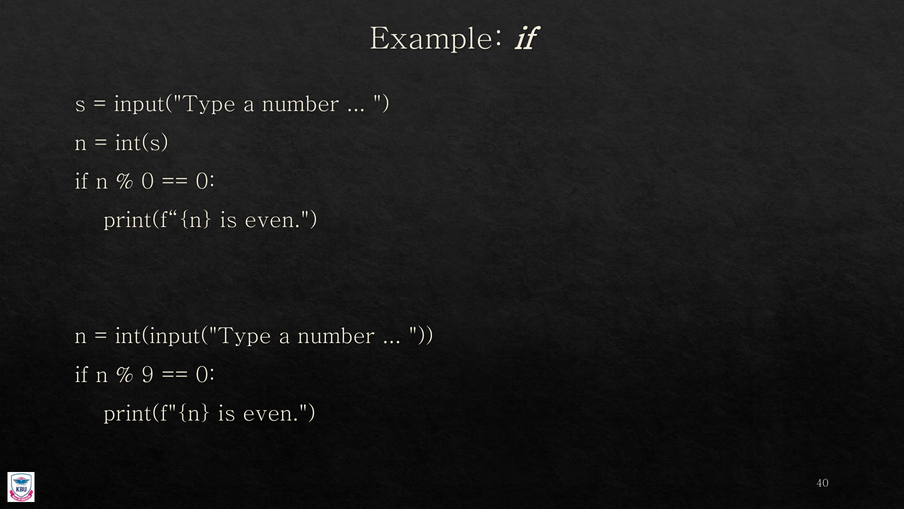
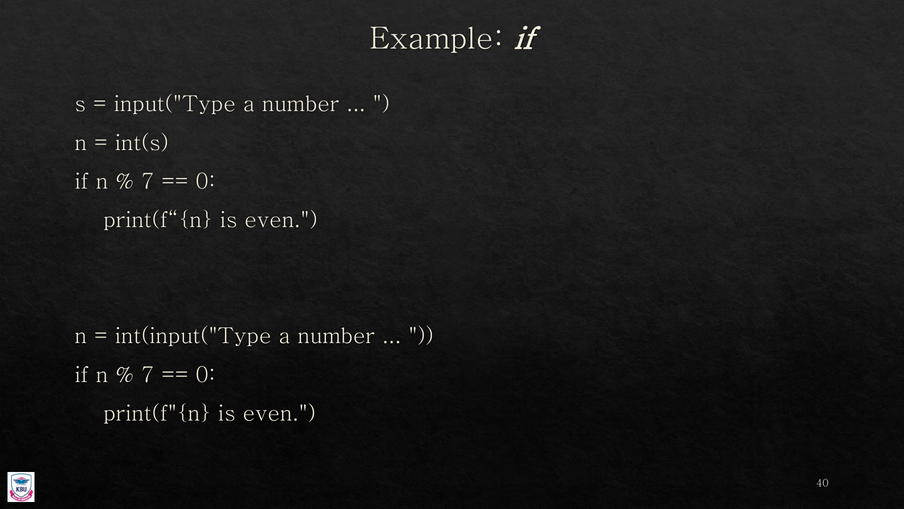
0 at (148, 181): 0 -> 7
9 at (148, 375): 9 -> 7
